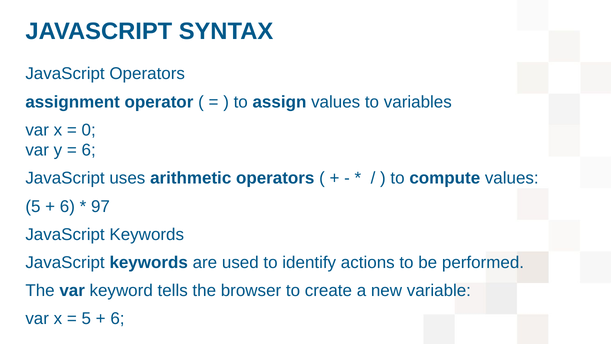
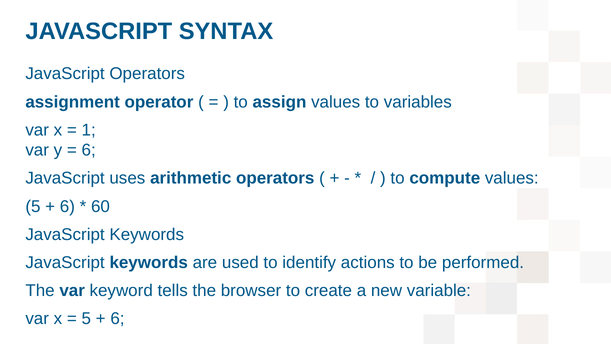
0: 0 -> 1
97: 97 -> 60
